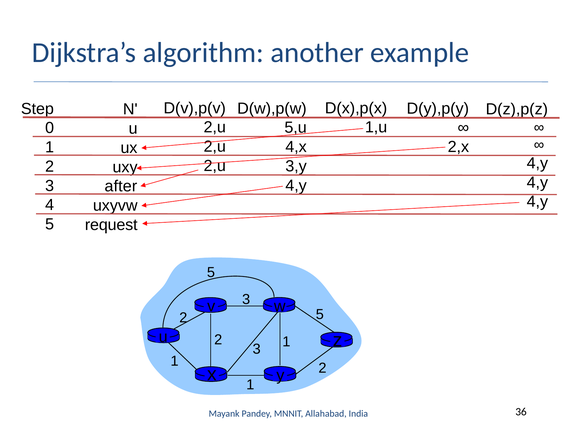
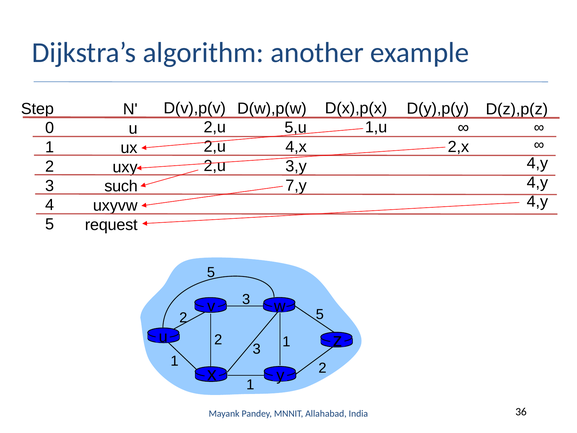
4,y at (296, 185): 4,y -> 7,y
after: after -> such
